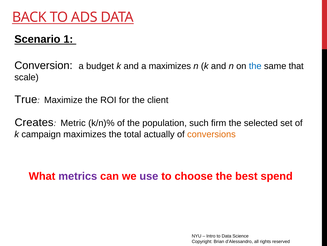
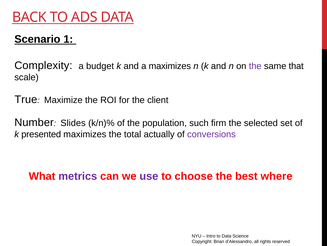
Conversion: Conversion -> Complexity
the at (255, 66) colour: blue -> purple
Creates: Creates -> Number
Metric: Metric -> Slides
campaign: campaign -> presented
conversions colour: orange -> purple
spend: spend -> where
